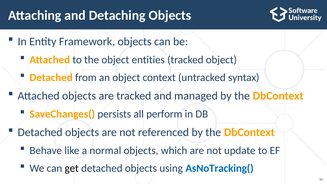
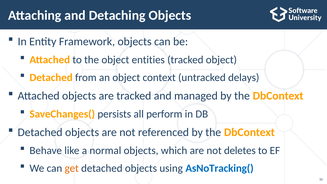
syntax: syntax -> delays
update: update -> deletes
get colour: black -> orange
